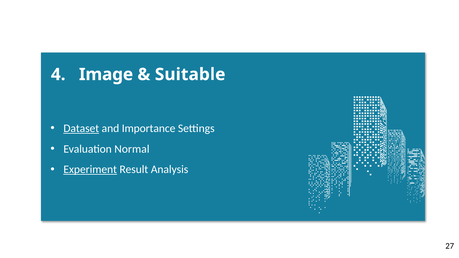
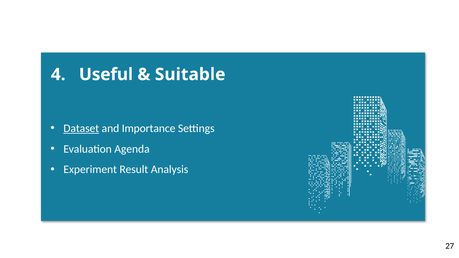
Image: Image -> Useful
Normal: Normal -> Agenda
Experiment underline: present -> none
